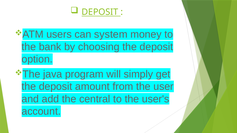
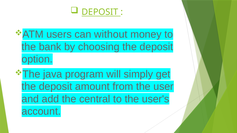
system: system -> without
